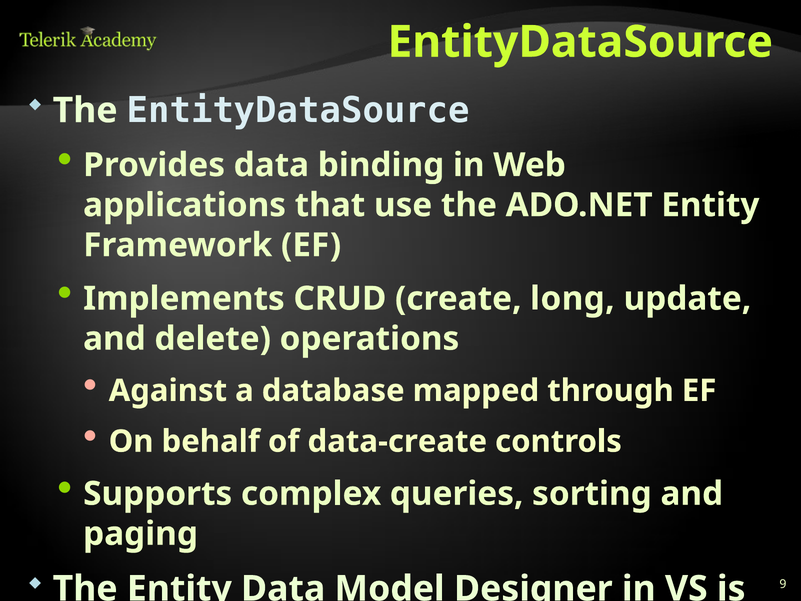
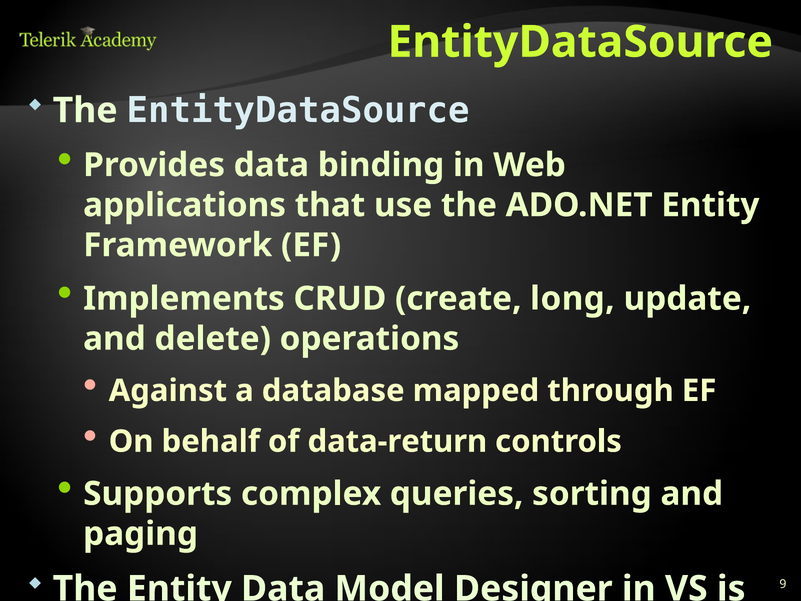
data-create: data-create -> data-return
